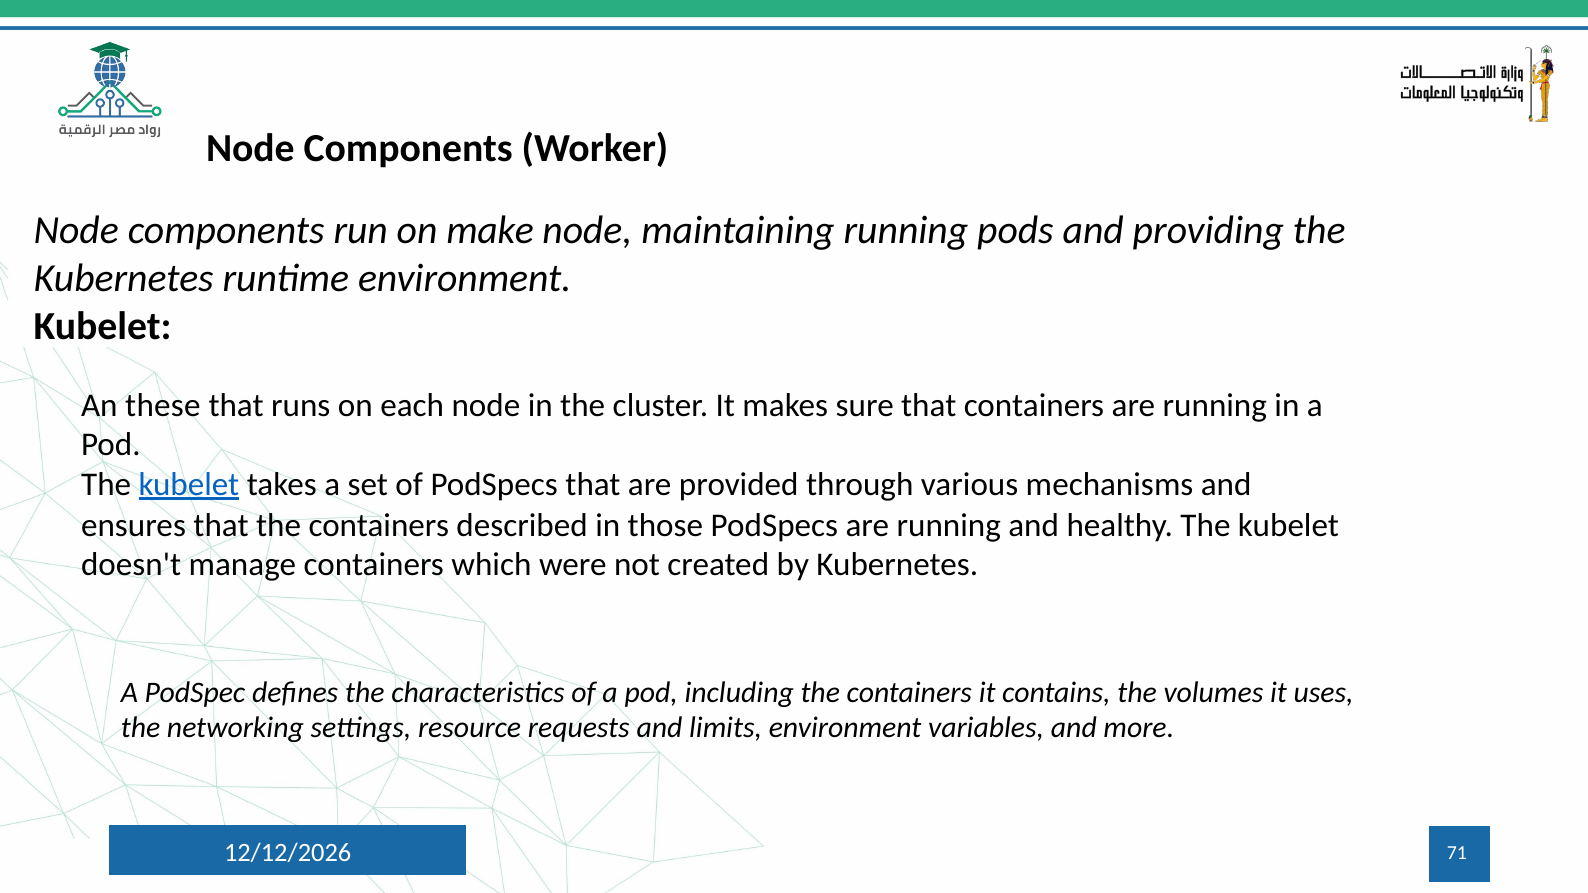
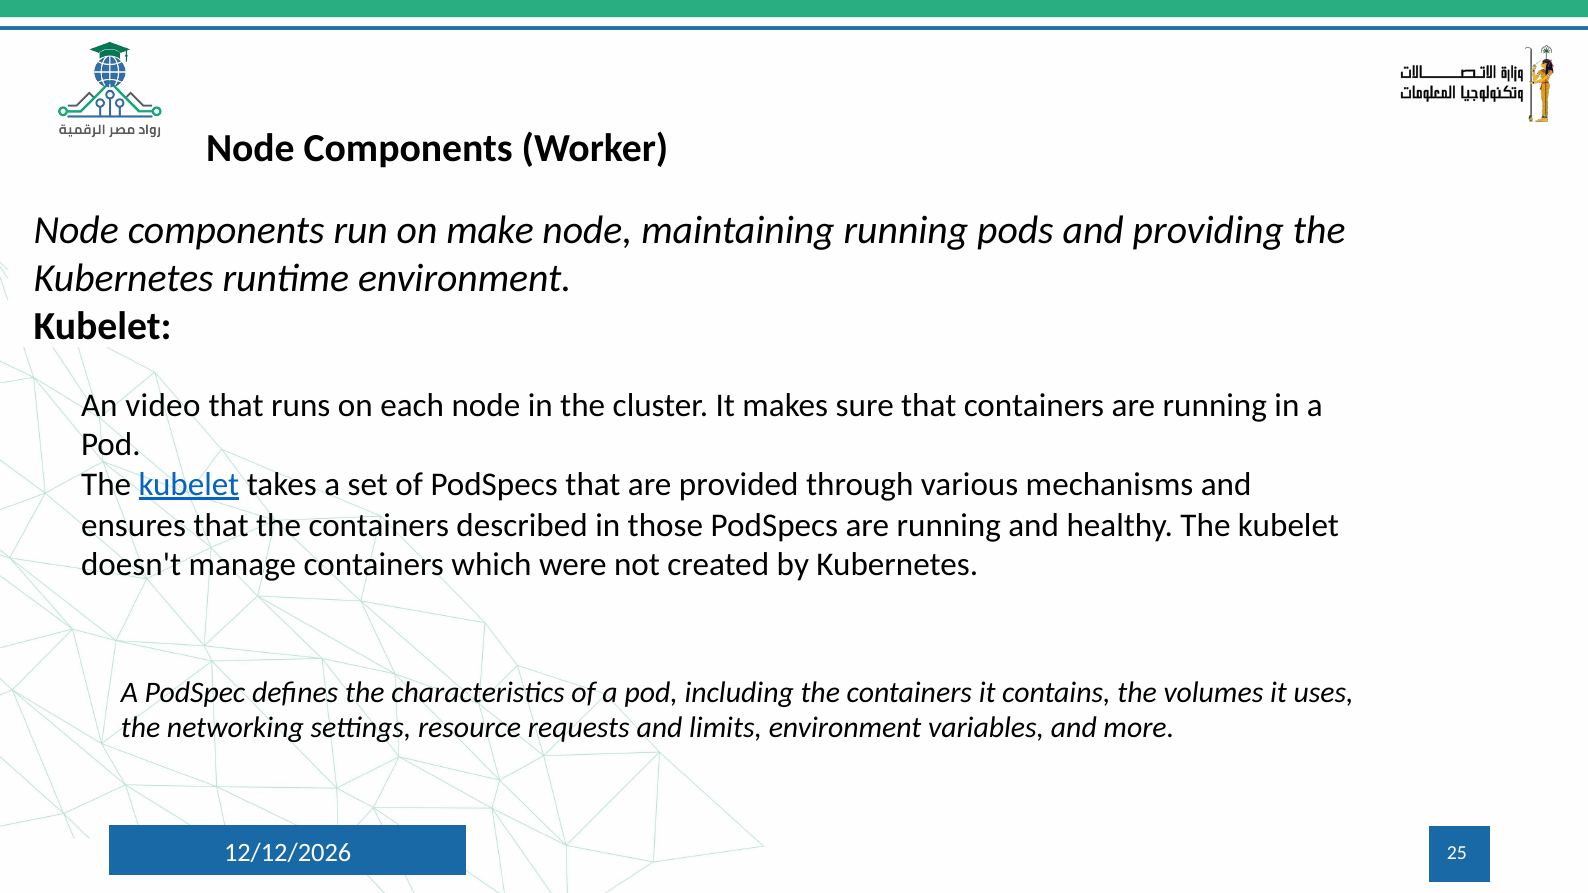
these: these -> video
71: 71 -> 25
